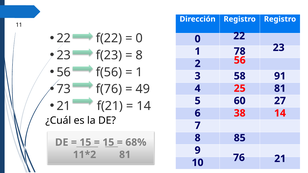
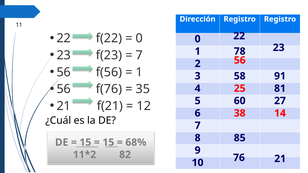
8 at (139, 55): 8 -> 7
73 at (64, 89): 73 -> 56
49: 49 -> 35
14 at (144, 106): 14 -> 12
81 at (125, 155): 81 -> 82
